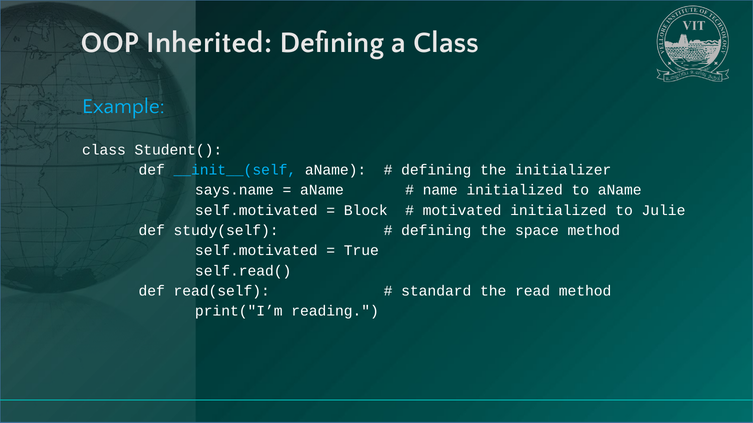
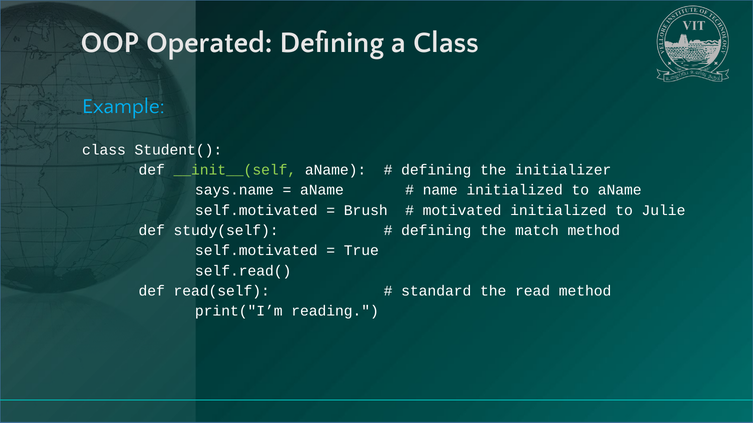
Inherited: Inherited -> Operated
__init__(self colour: light blue -> light green
Block: Block -> Brush
space: space -> match
